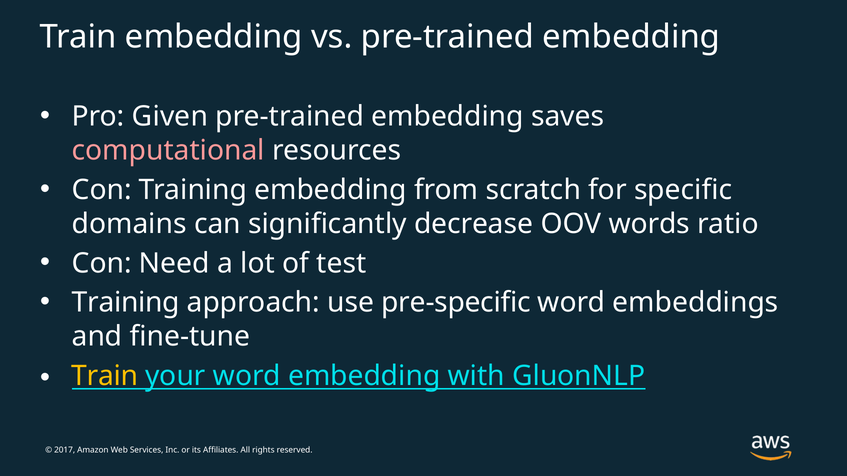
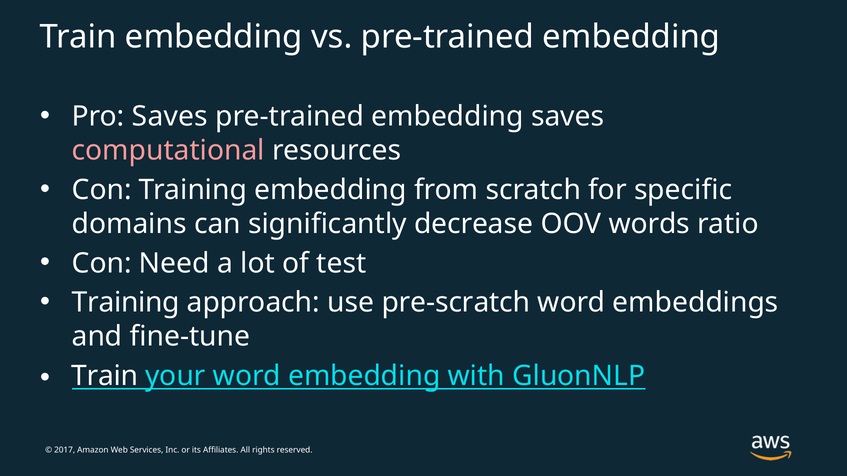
Pro Given: Given -> Saves
pre-specific: pre-specific -> pre-scratch
Train at (105, 376) colour: yellow -> white
